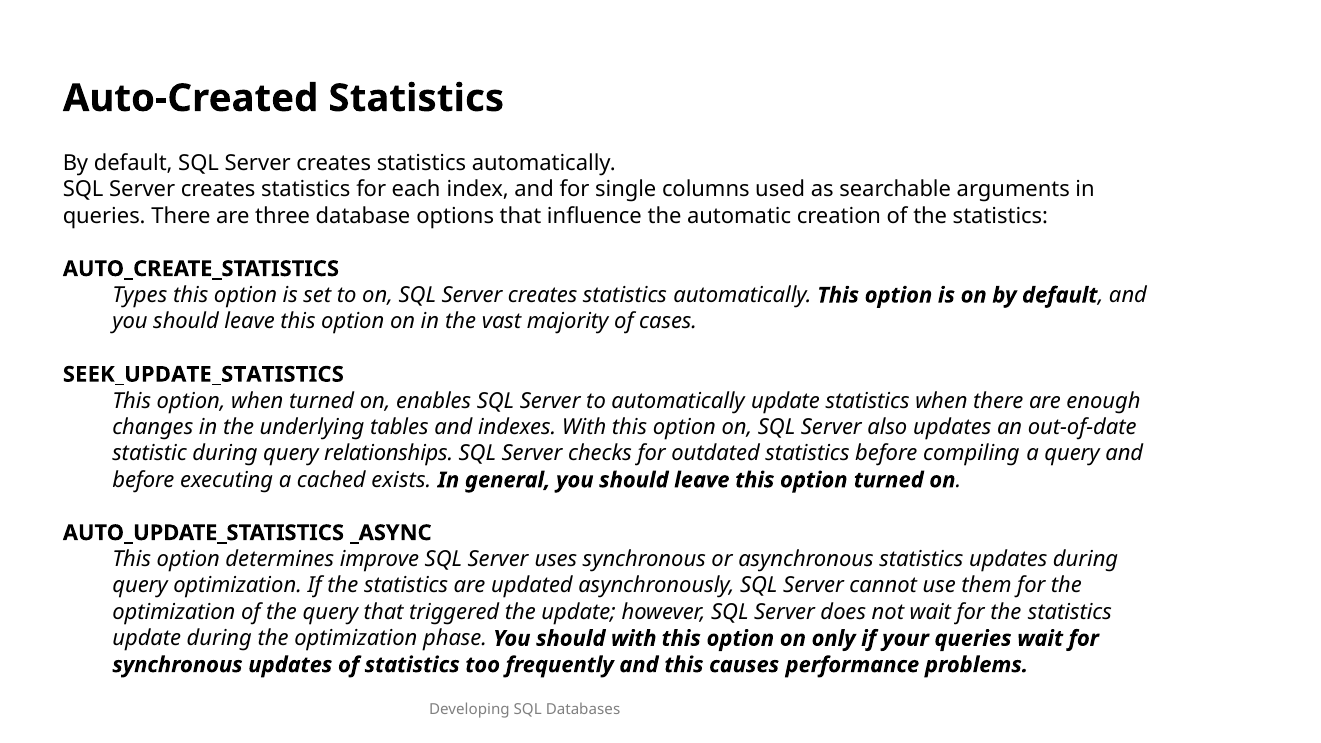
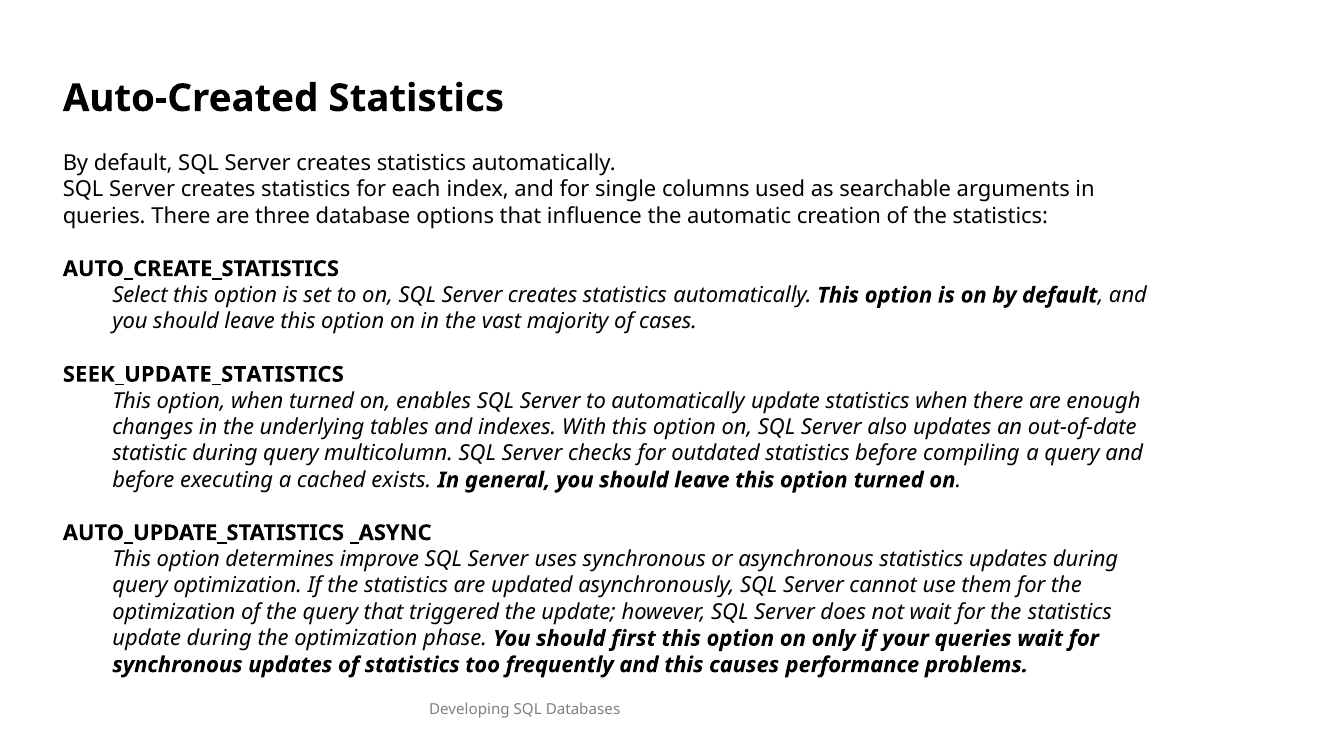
Types: Types -> Select
relationships: relationships -> multicolumn
should with: with -> first
